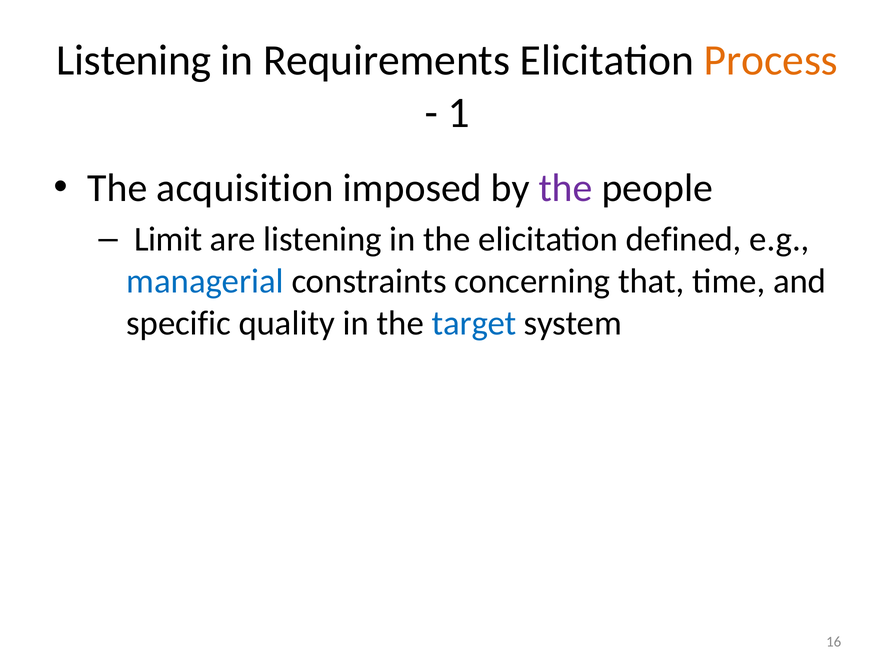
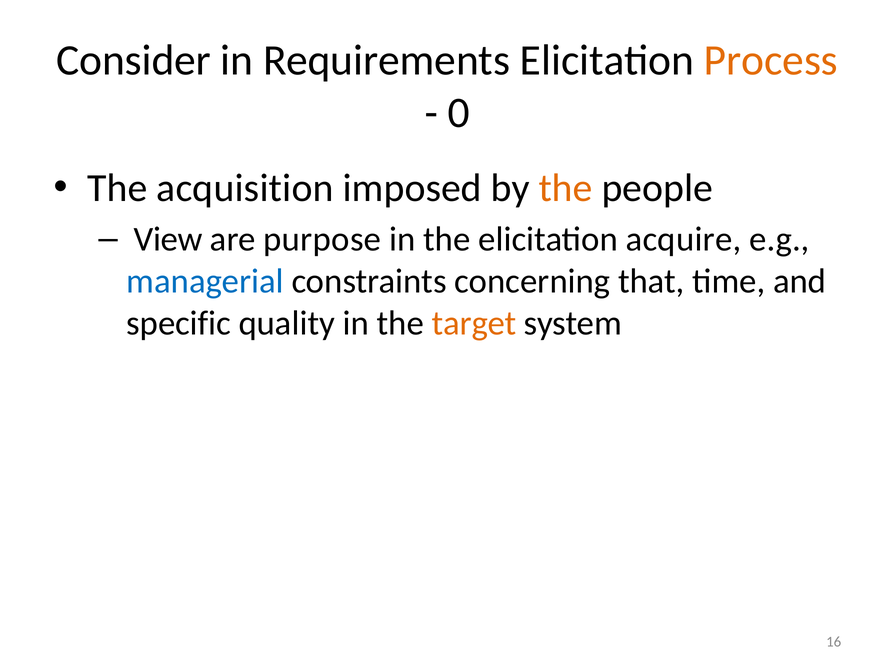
Listening at (134, 60): Listening -> Consider
1: 1 -> 0
the at (566, 188) colour: purple -> orange
Limit: Limit -> View
are listening: listening -> purpose
defined: defined -> acquire
target colour: blue -> orange
